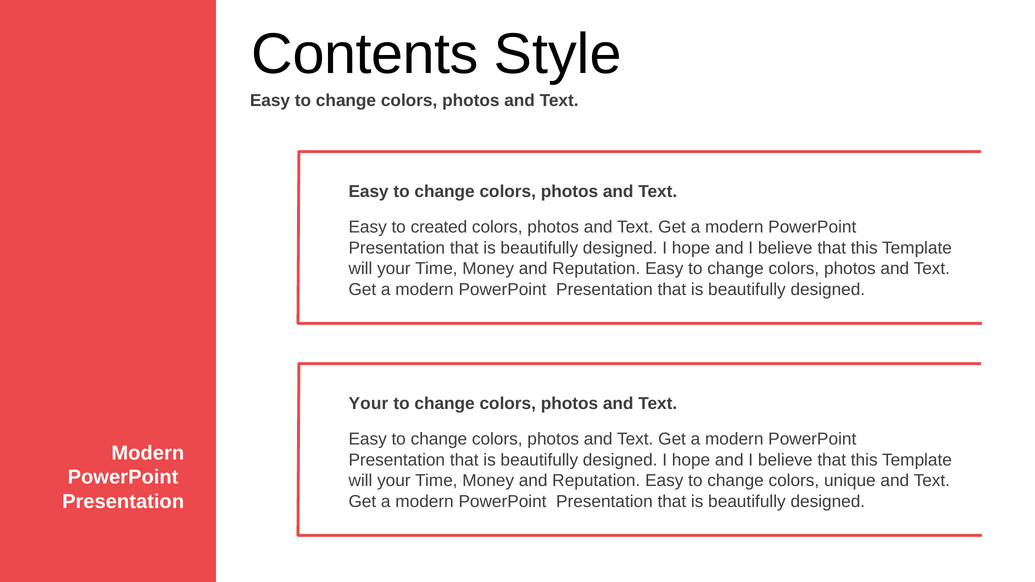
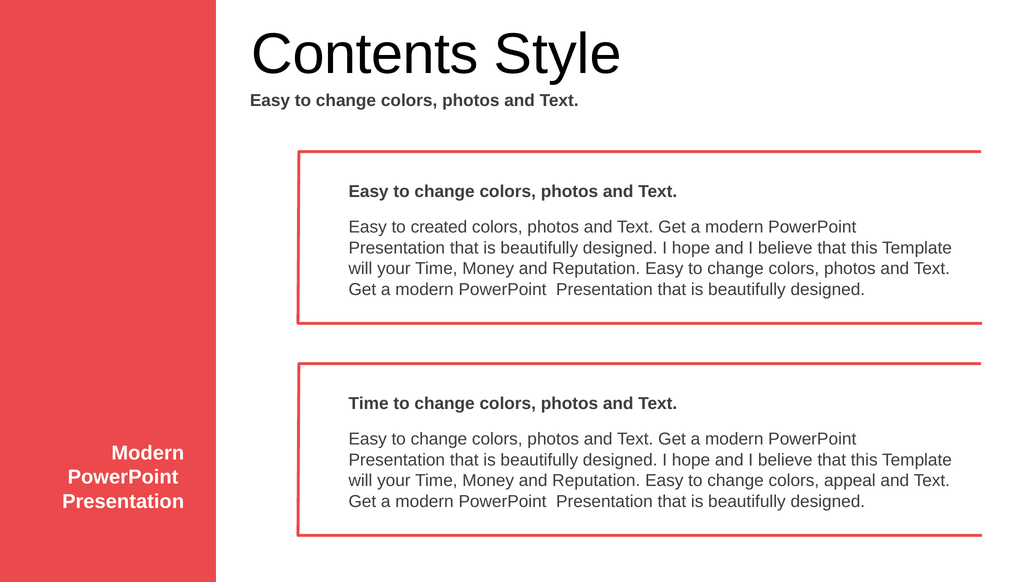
Your at (368, 404): Your -> Time
unique: unique -> appeal
